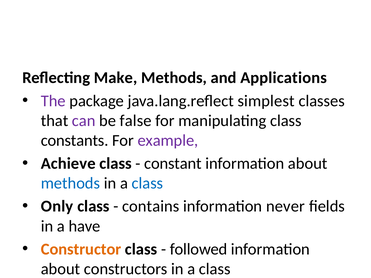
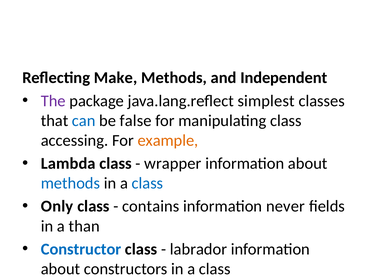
Applications: Applications -> Independent
can colour: purple -> blue
constants: constants -> accessing
example colour: purple -> orange
Achieve: Achieve -> Lambda
constant: constant -> wrapper
have: have -> than
Constructor colour: orange -> blue
followed: followed -> labrador
